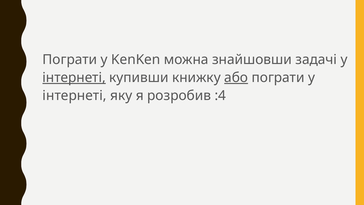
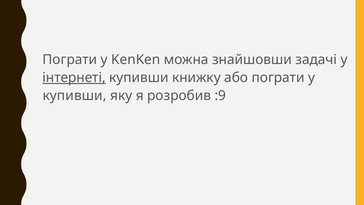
або underline: present -> none
інтернеті at (75, 96): інтернеті -> купивши
:4: :4 -> :9
